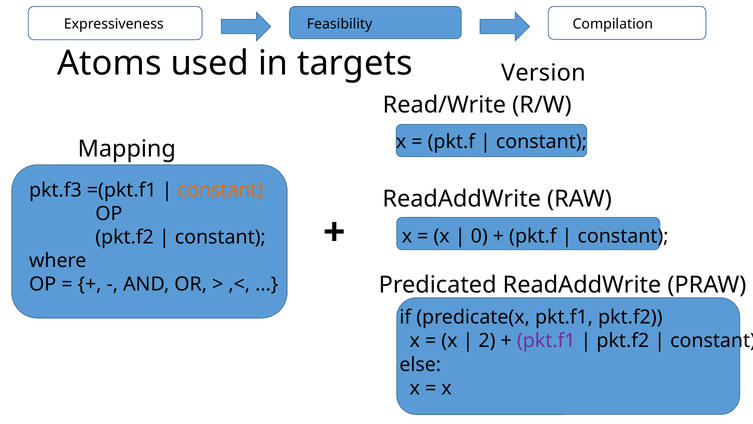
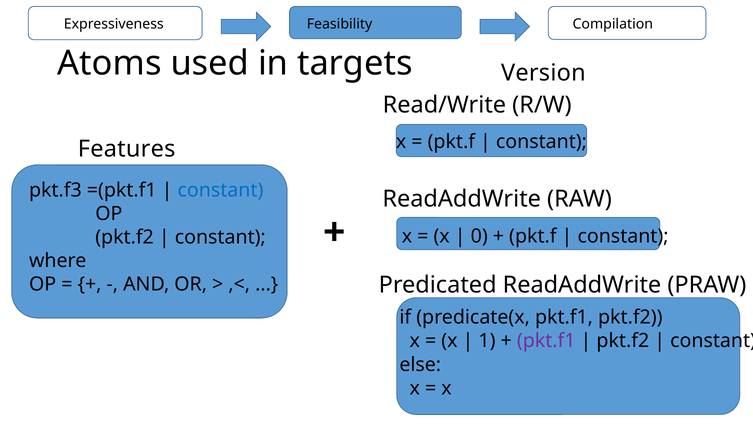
Mapping: Mapping -> Features
constant at (220, 190) colour: orange -> blue
2: 2 -> 1
